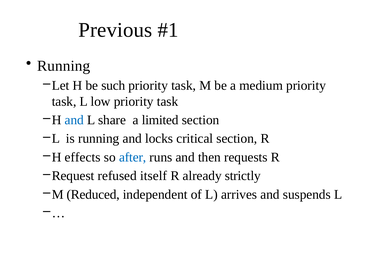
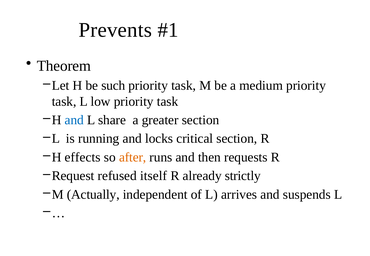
Previous: Previous -> Prevents
Running at (64, 66): Running -> Theorem
limited: limited -> greater
after colour: blue -> orange
Reduced: Reduced -> Actually
